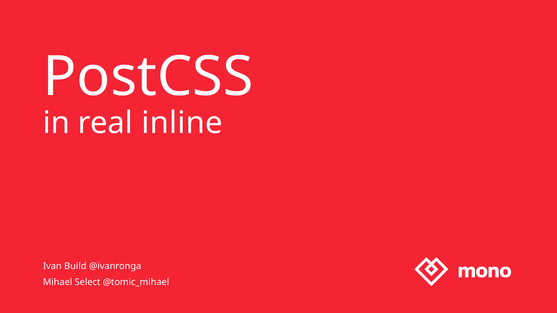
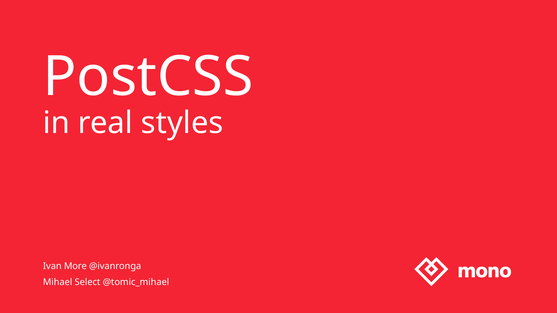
inline: inline -> styles
Build: Build -> More
